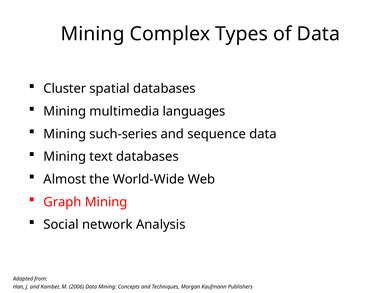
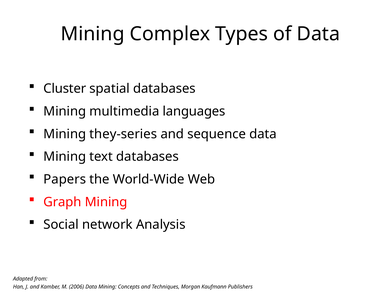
such-series: such-series -> they-series
Almost: Almost -> Papers
